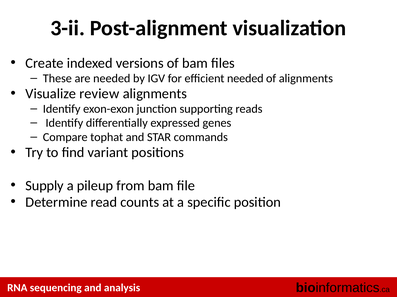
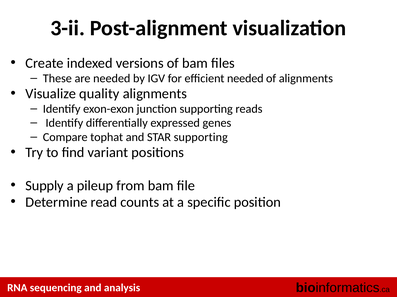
review: review -> quality
STAR commands: commands -> supporting
